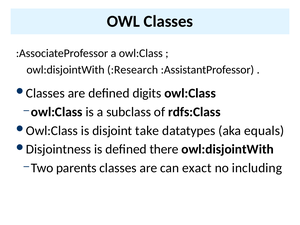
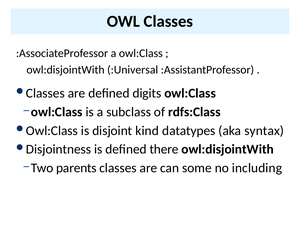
:Research: :Research -> :Universal
take: take -> kind
equals: equals -> syntax
exact: exact -> some
